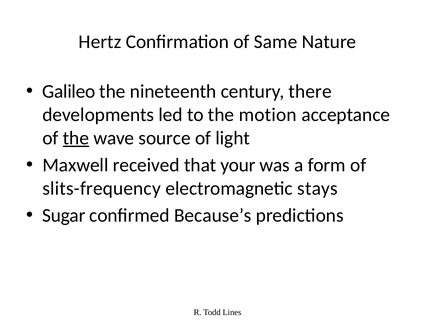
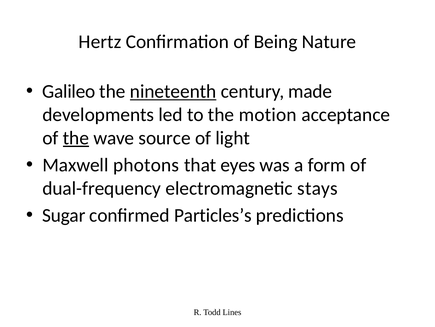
Same: Same -> Being
nineteenth underline: none -> present
there: there -> made
received: received -> photons
your: your -> eyes
slits-frequency: slits-frequency -> dual-frequency
Because’s: Because’s -> Particles’s
